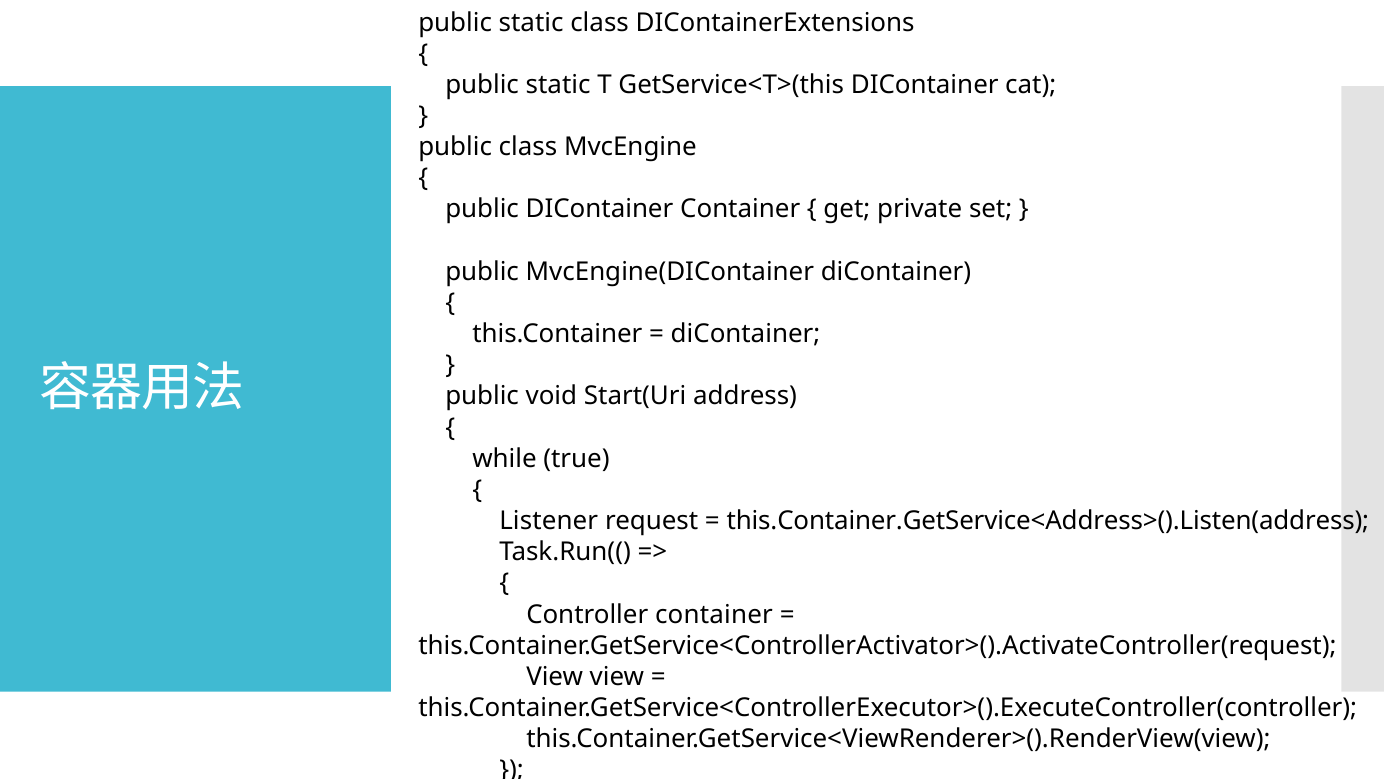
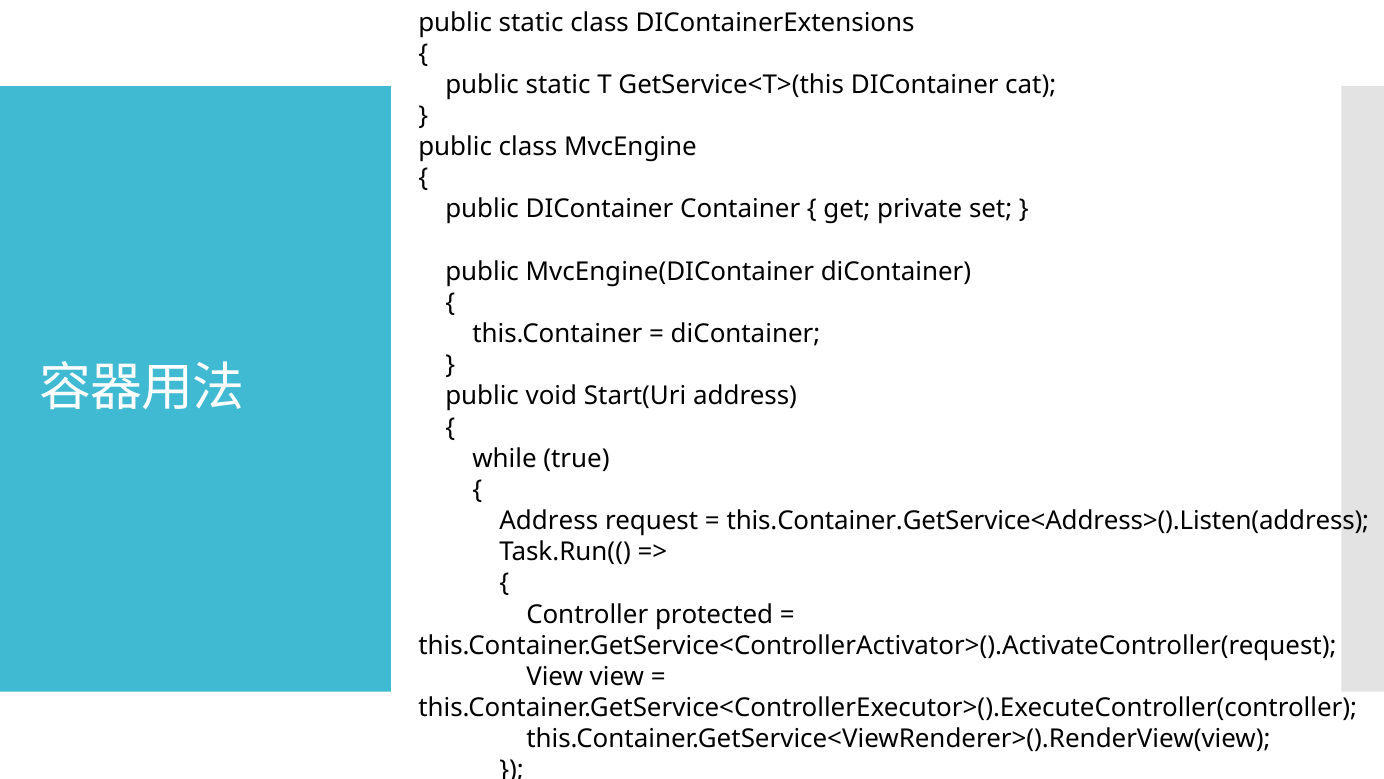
Listener at (549, 521): Listener -> Address
Controller container: container -> protected
